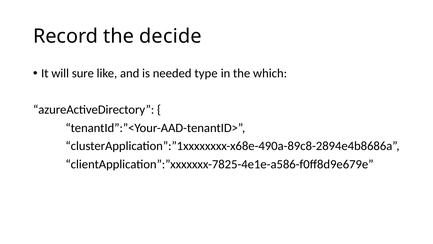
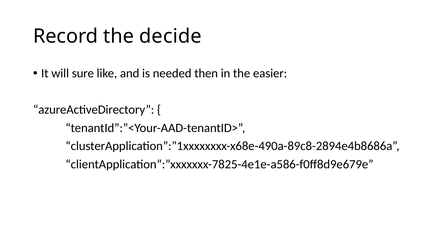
type: type -> then
which: which -> easier
